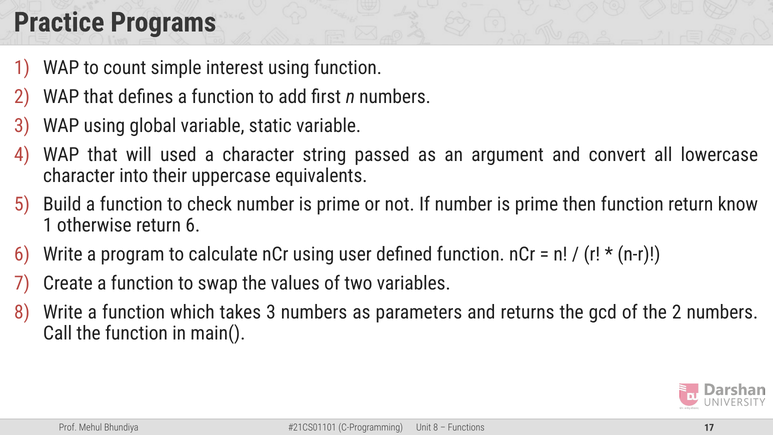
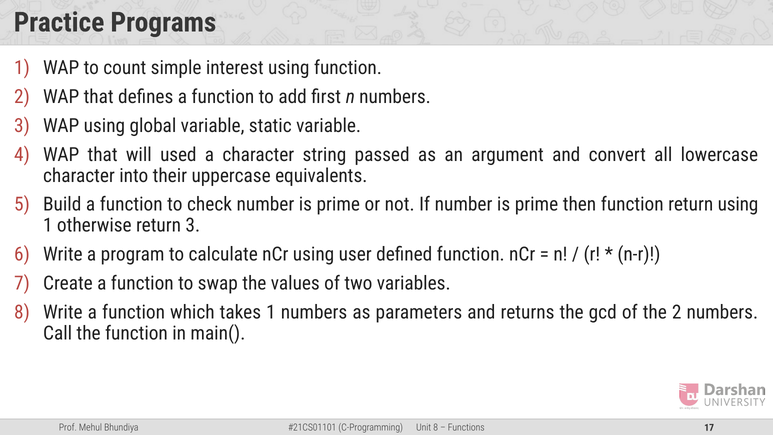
return know: know -> using
return 6: 6 -> 3
takes 3: 3 -> 1
